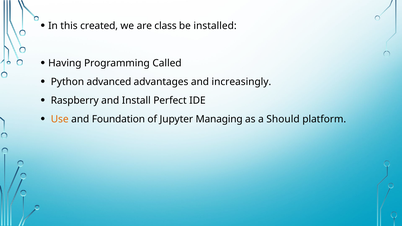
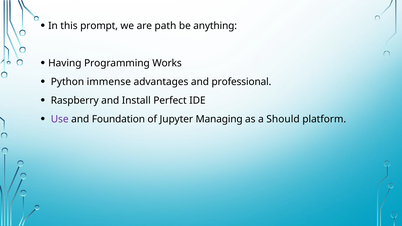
created: created -> prompt
class: class -> path
installed: installed -> anything
Called: Called -> Works
advanced: advanced -> immense
increasingly: increasingly -> professional
Use colour: orange -> purple
